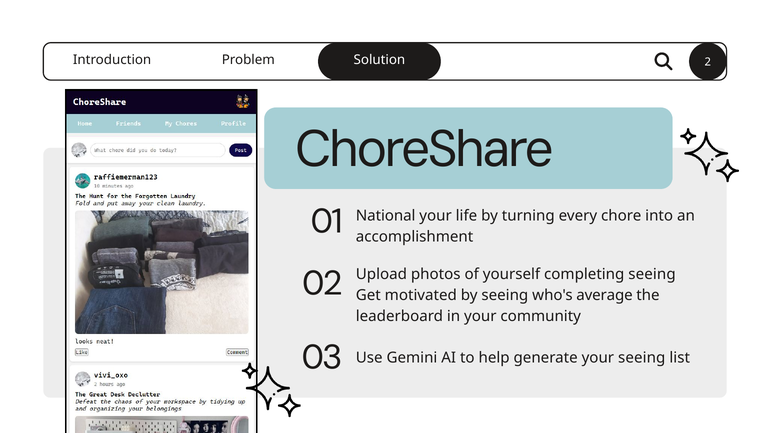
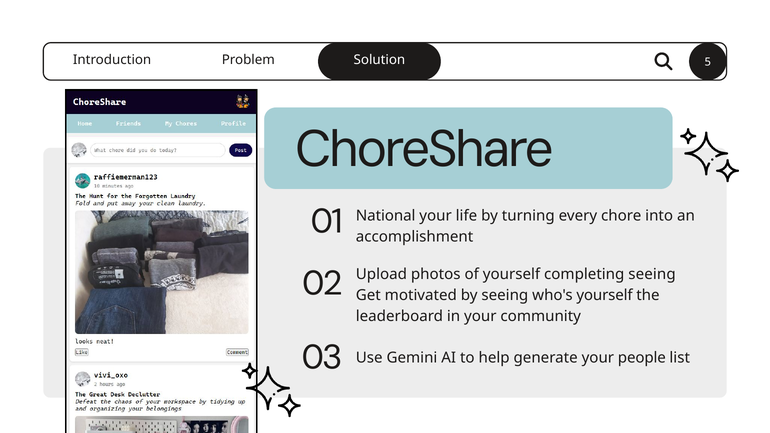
2: 2 -> 5
who's average: average -> yourself
your seeing: seeing -> people
